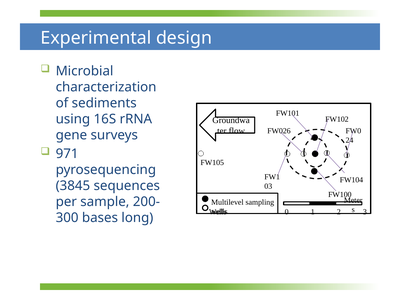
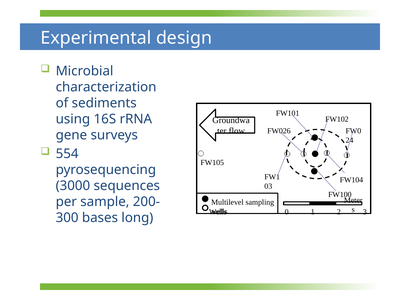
971: 971 -> 554
3845: 3845 -> 3000
